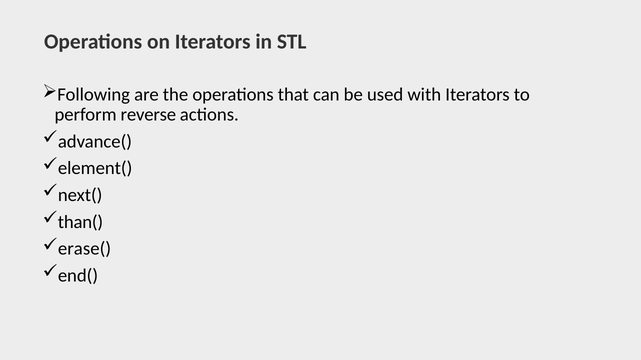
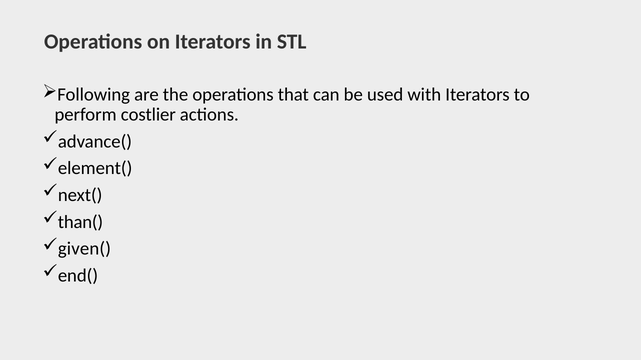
reverse: reverse -> costlier
erase(: erase( -> given(
